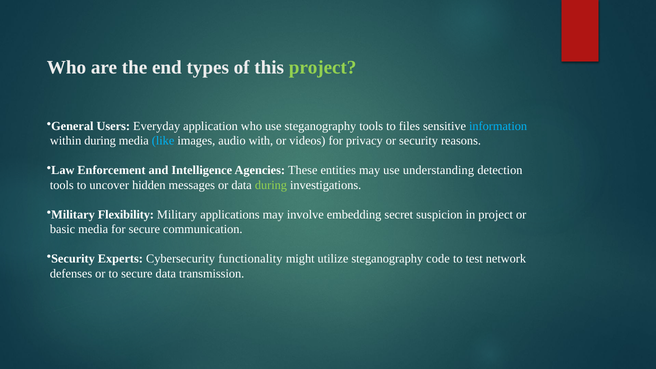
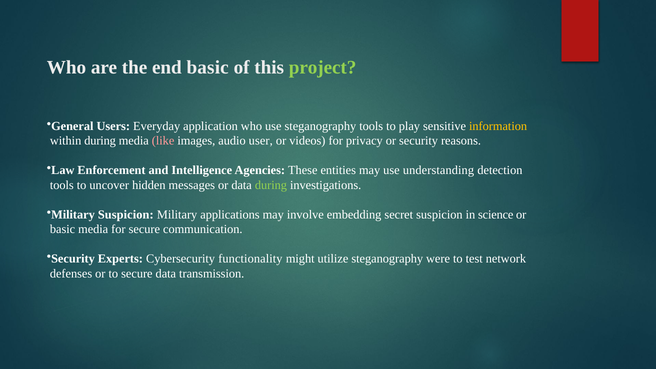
end types: types -> basic
files: files -> play
information colour: light blue -> yellow
like colour: light blue -> pink
with: with -> user
Military Flexibility: Flexibility -> Suspicion
in project: project -> science
code: code -> were
